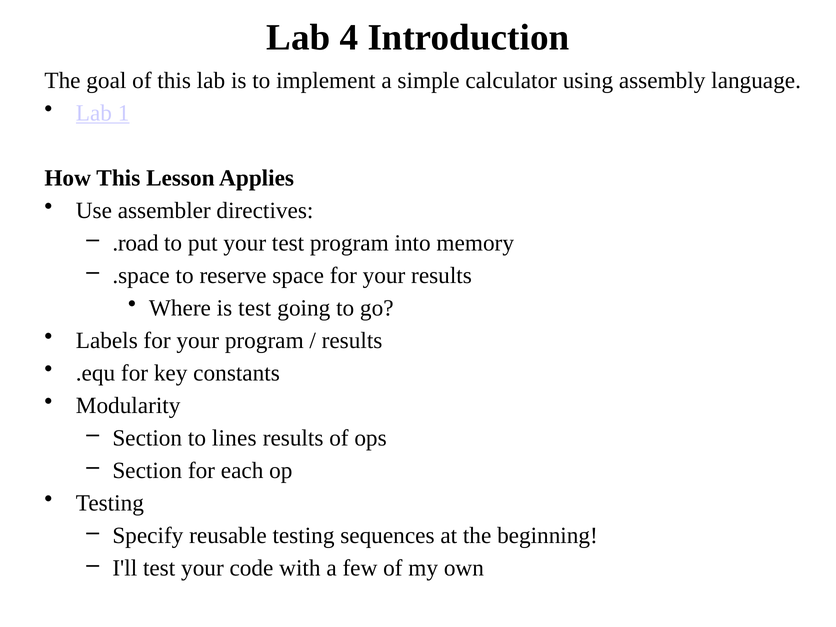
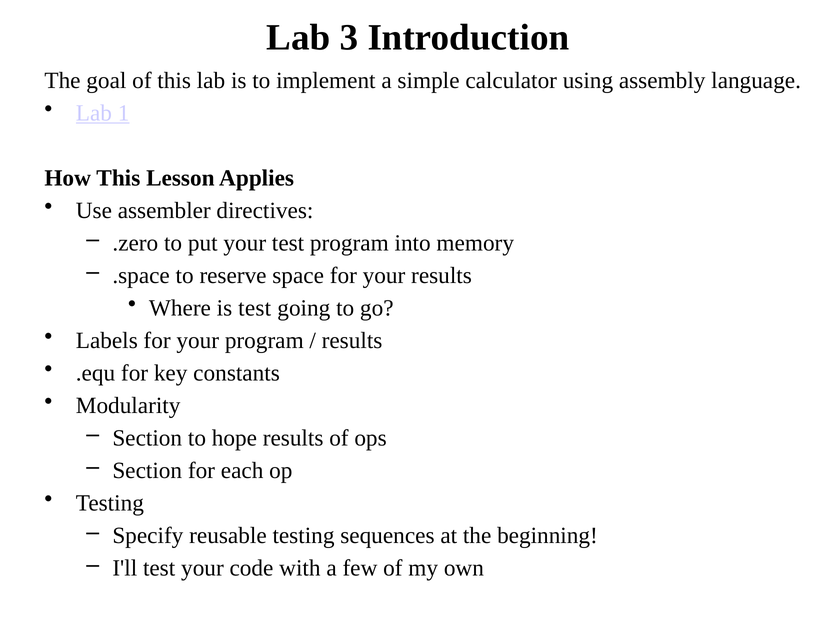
4: 4 -> 3
.road: .road -> .zero
lines: lines -> hope
